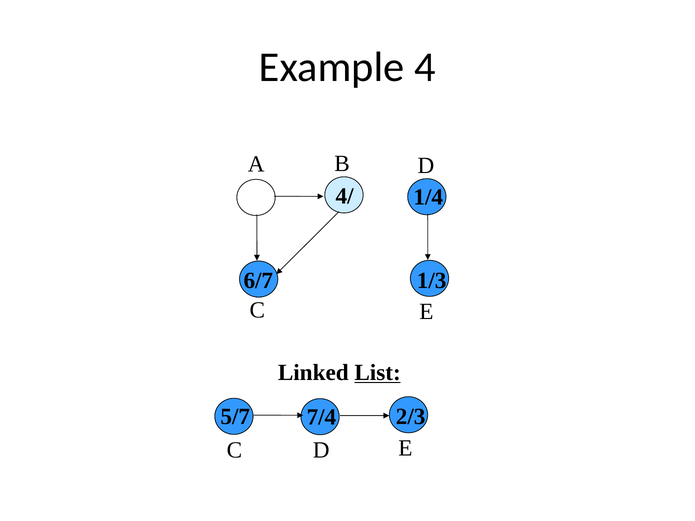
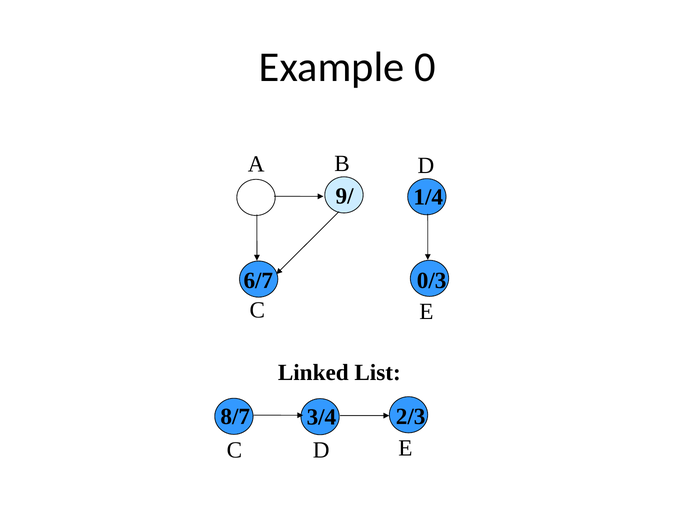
4: 4 -> 0
4/: 4/ -> 9/
1/3: 1/3 -> 0/3
List underline: present -> none
5/7: 5/7 -> 8/7
7/4: 7/4 -> 3/4
